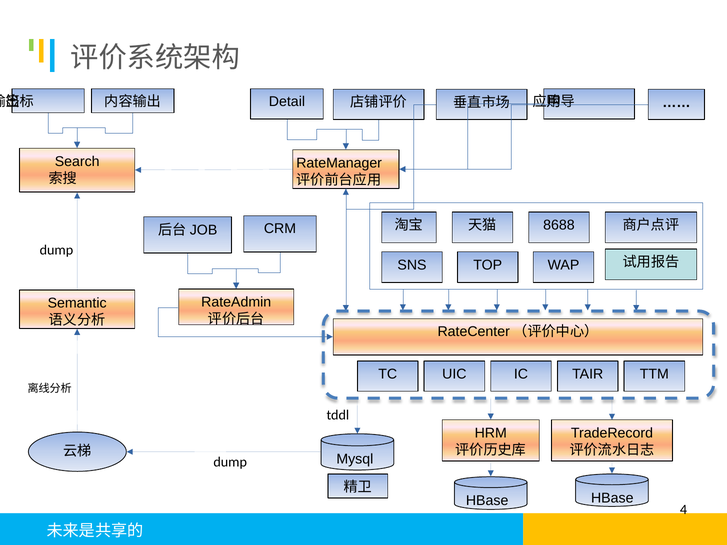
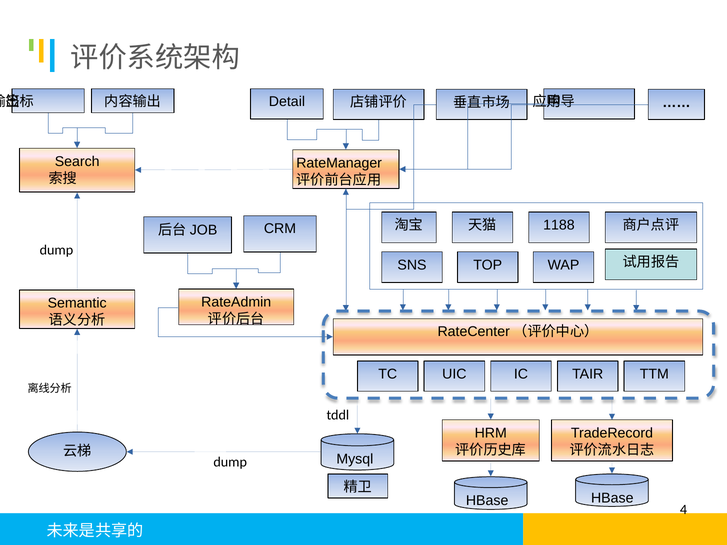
8688: 8688 -> 1188
